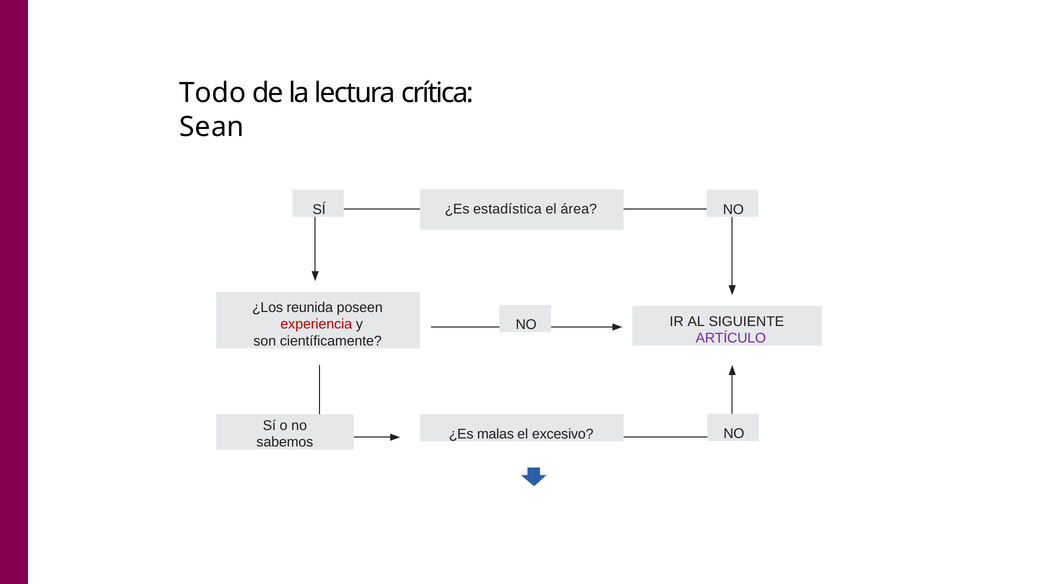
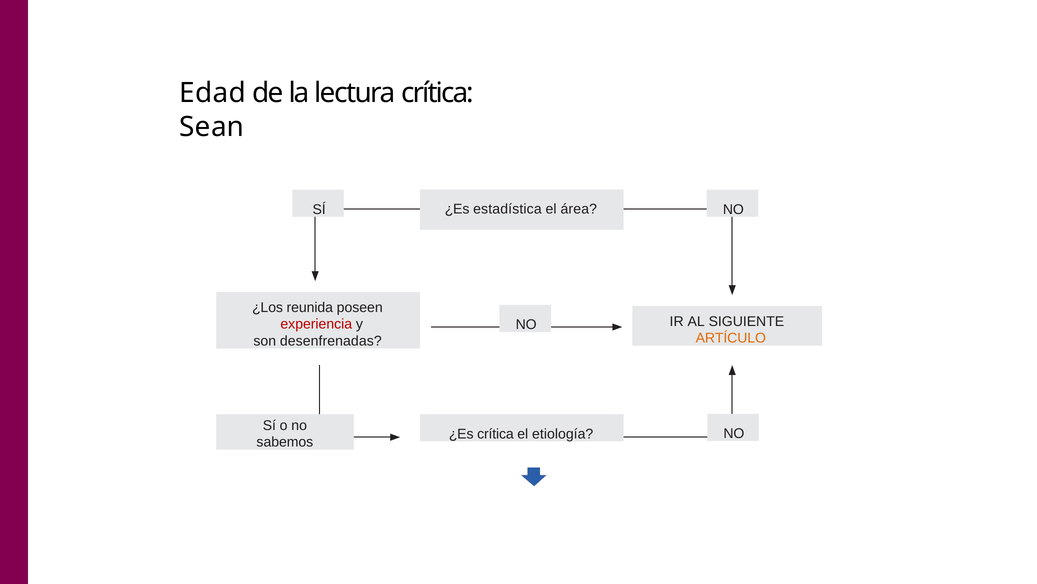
Todo: Todo -> Edad
ARTÍCULO colour: purple -> orange
científicamente: científicamente -> desenfrenadas
¿Es malas: malas -> crítica
excesivo: excesivo -> etiología
